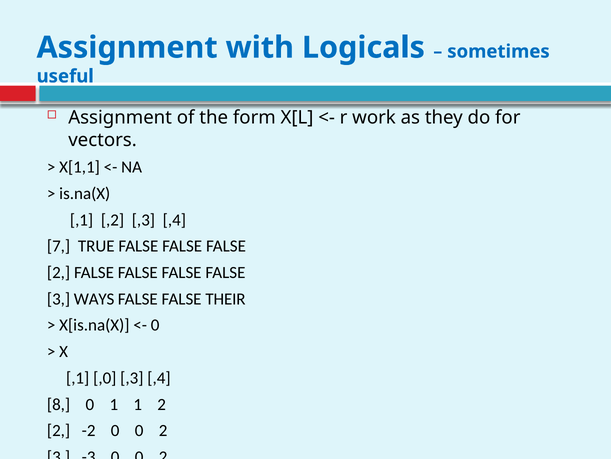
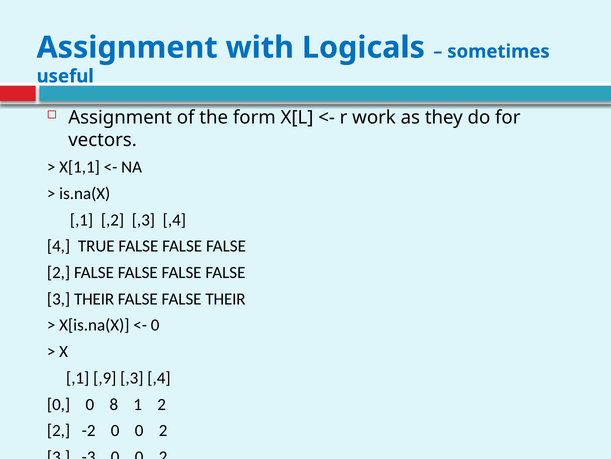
7: 7 -> 4
3 WAYS: WAYS -> THEIR
,0: ,0 -> ,9
8 at (59, 404): 8 -> 0
0 1: 1 -> 8
